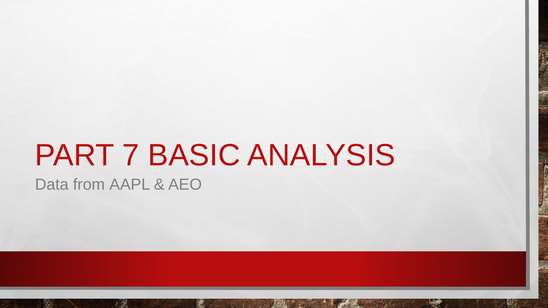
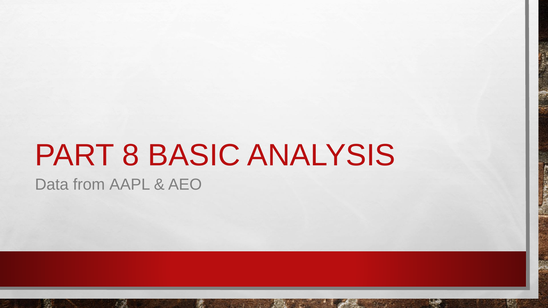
7: 7 -> 8
